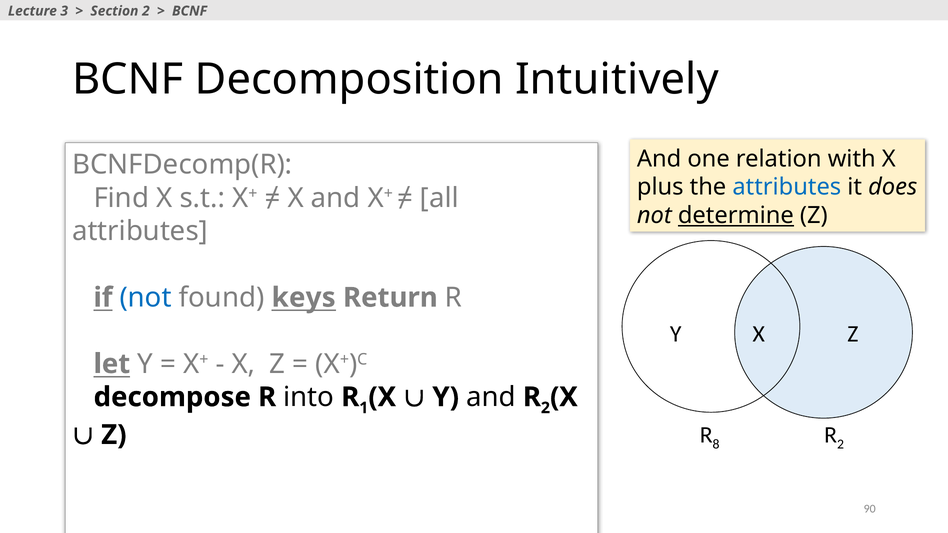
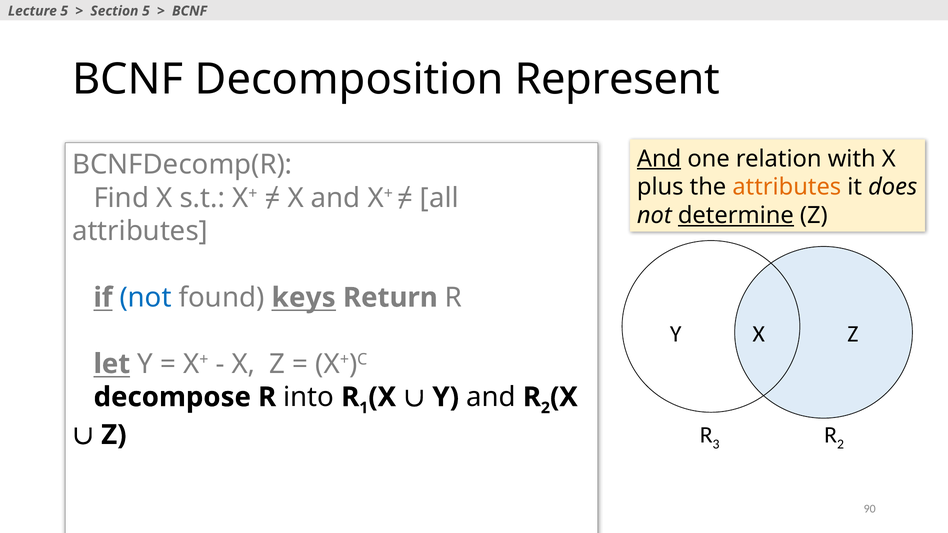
Lecture 3: 3 -> 5
Section 2: 2 -> 5
Intuitively: Intuitively -> Represent
And at (659, 159) underline: none -> present
attributes at (787, 187) colour: blue -> orange
8: 8 -> 3
